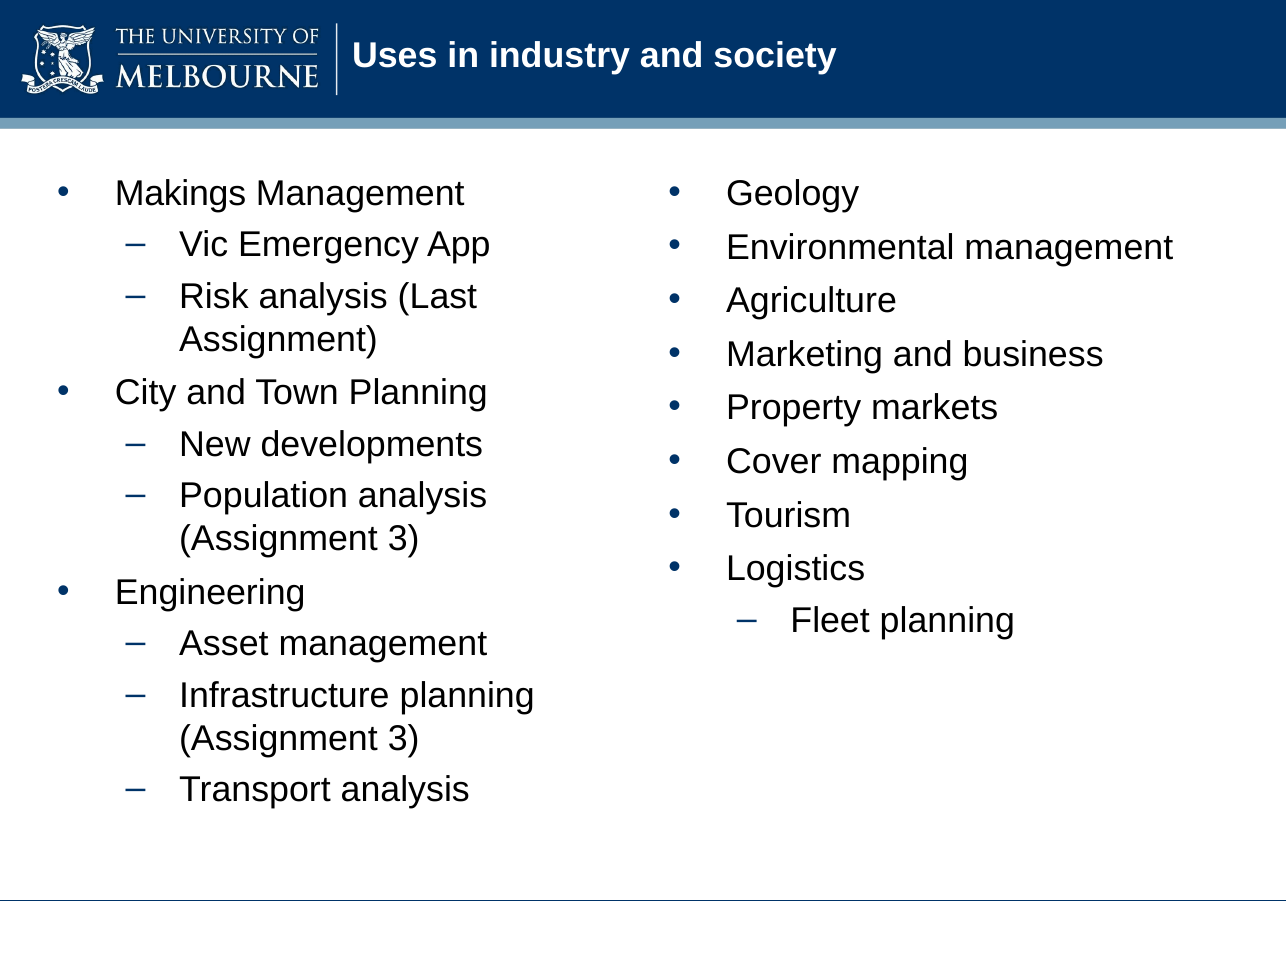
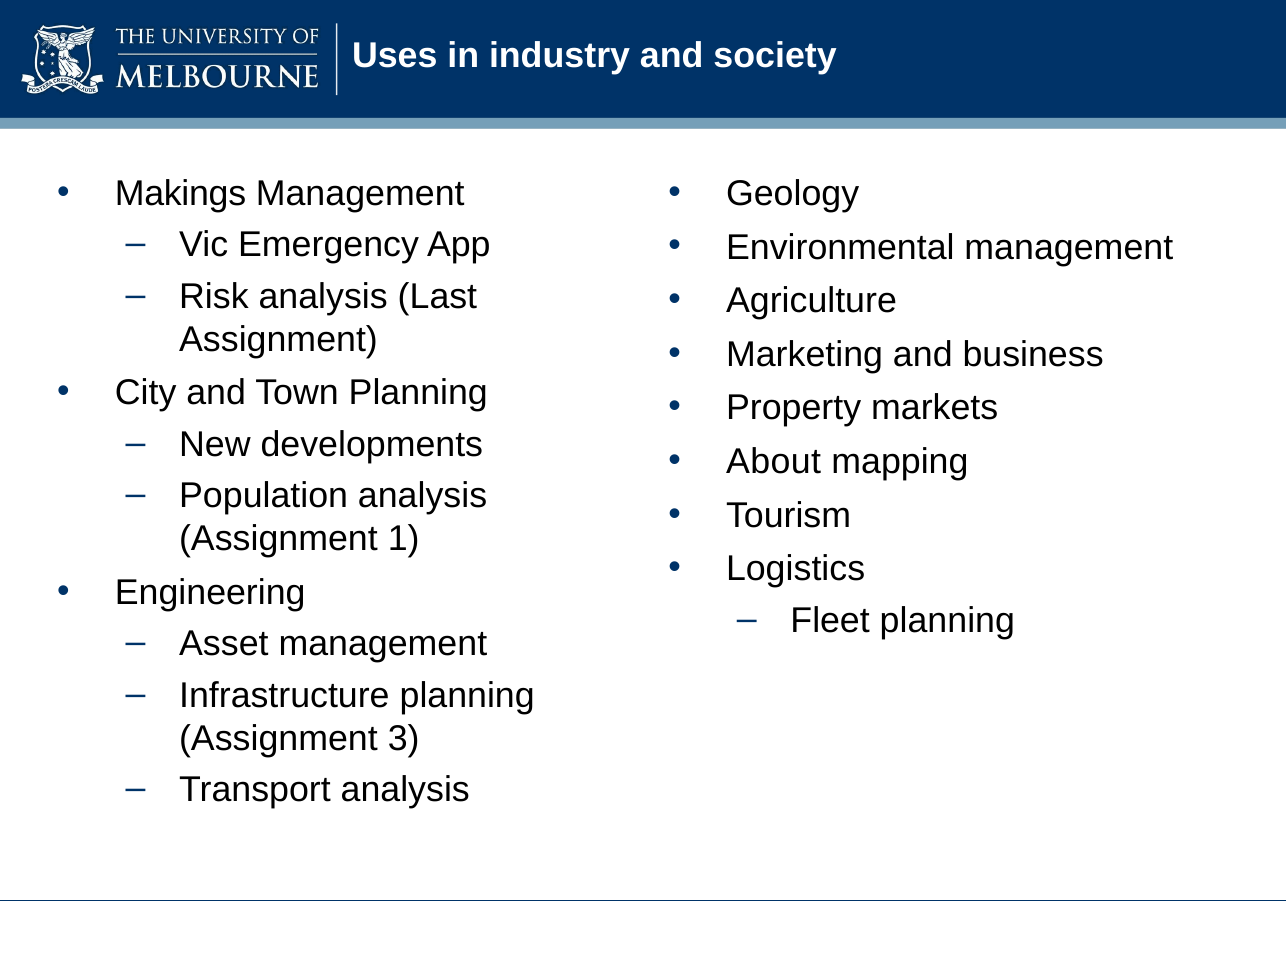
Cover: Cover -> About
3 at (404, 539): 3 -> 1
